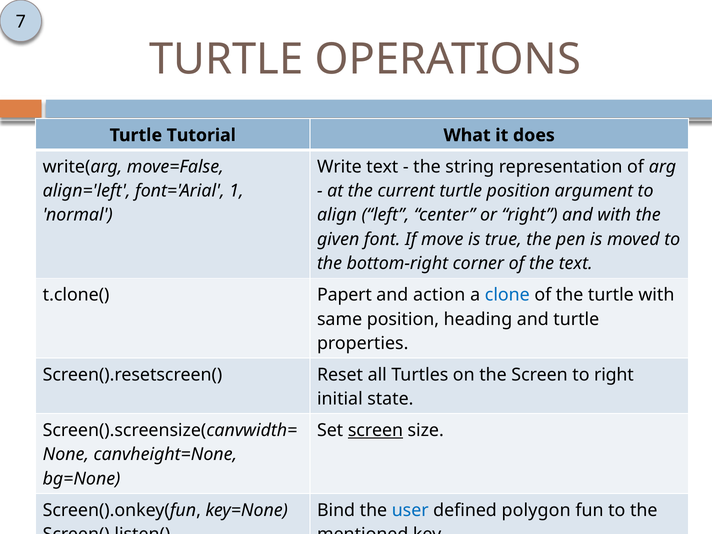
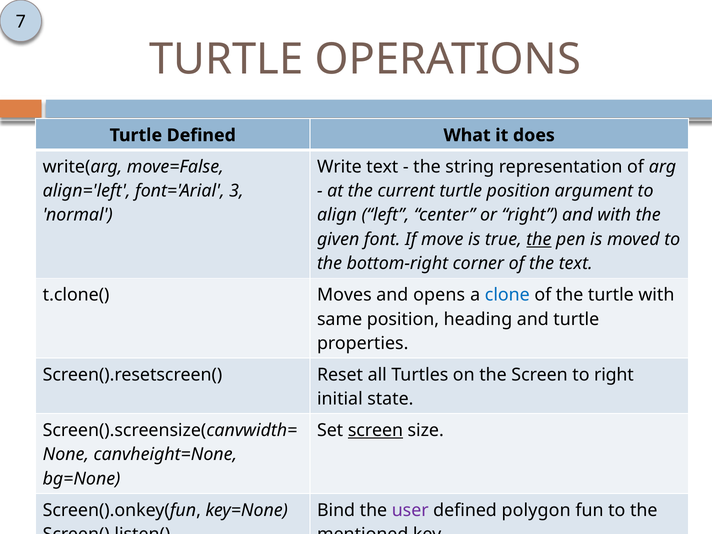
Turtle Tutorial: Tutorial -> Defined
1: 1 -> 3
the at (539, 239) underline: none -> present
Papert: Papert -> Moves
action: action -> opens
user colour: blue -> purple
